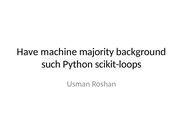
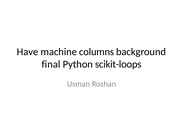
majority: majority -> columns
such: such -> final
